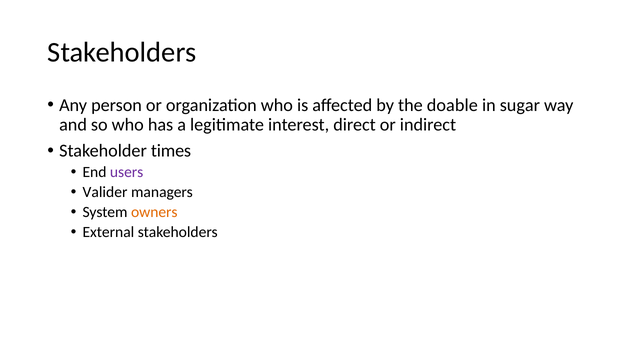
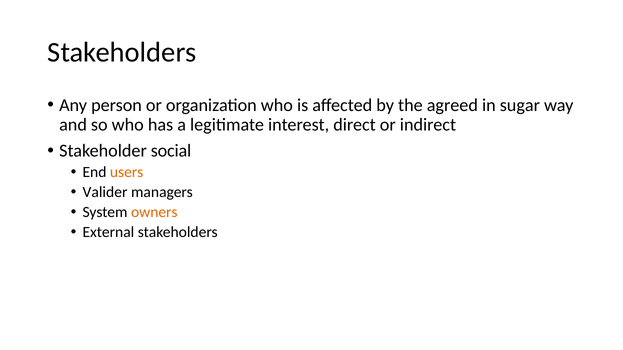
doable: doable -> agreed
times: times -> social
users colour: purple -> orange
